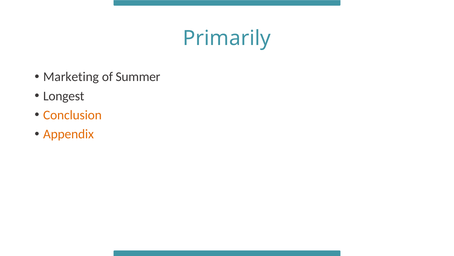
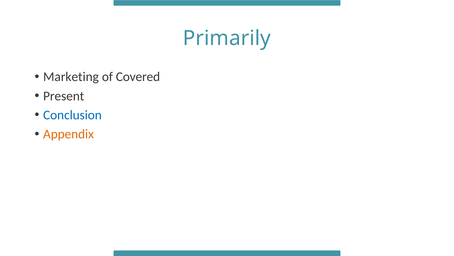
Summer: Summer -> Covered
Longest: Longest -> Present
Conclusion colour: orange -> blue
